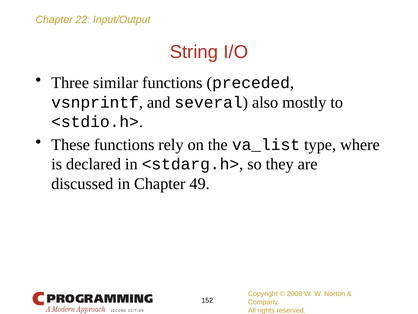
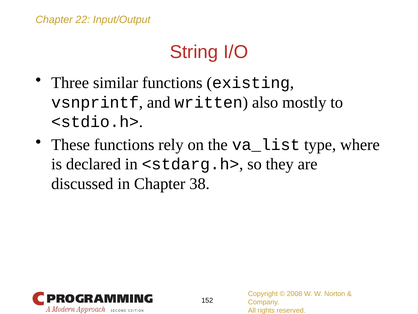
preceded: preceded -> existing
several: several -> written
49: 49 -> 38
